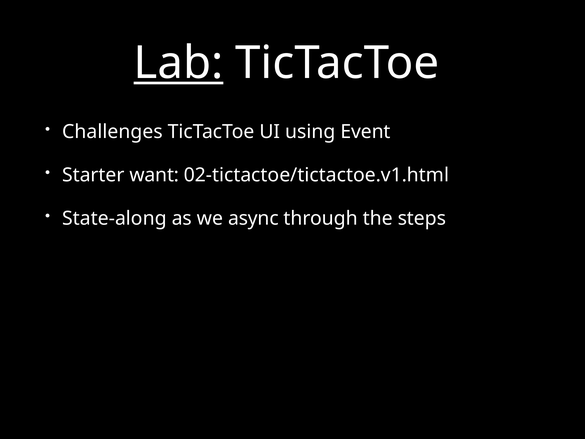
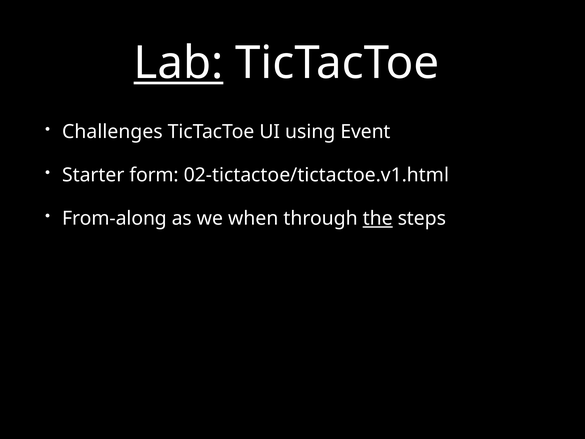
want: want -> form
State-along: State-along -> From-along
async: async -> when
the underline: none -> present
